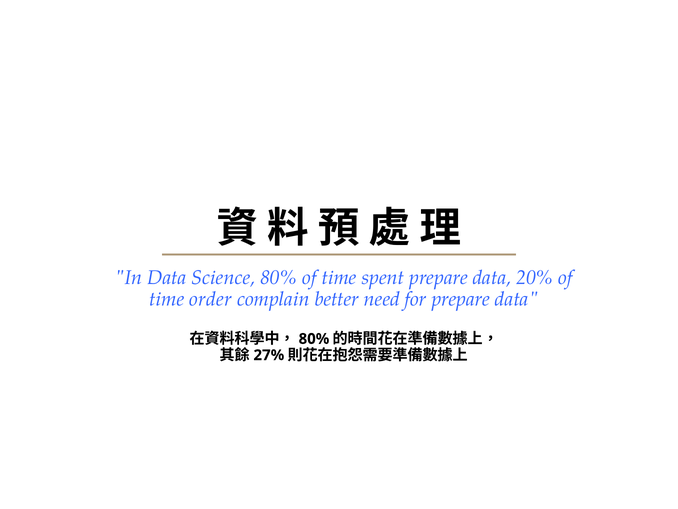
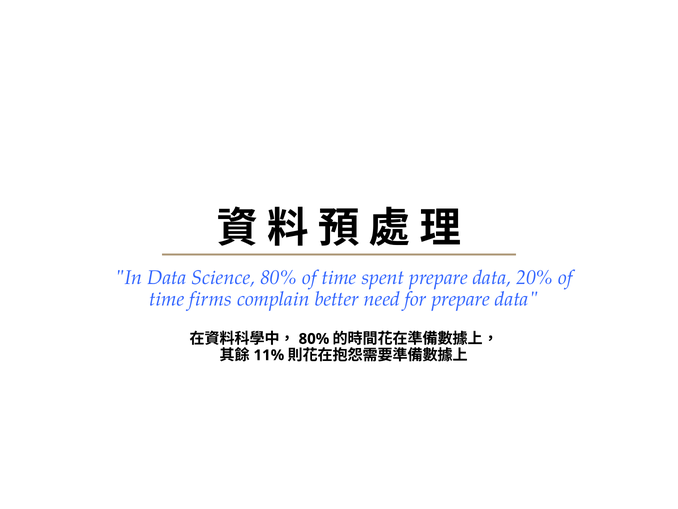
order: order -> firms
27%: 27% -> 11%
